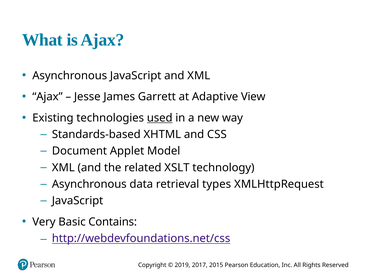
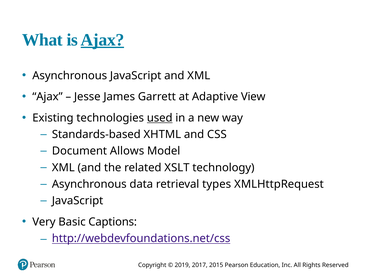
Ajax at (102, 40) underline: none -> present
Applet: Applet -> Allows
Contains: Contains -> Captions
